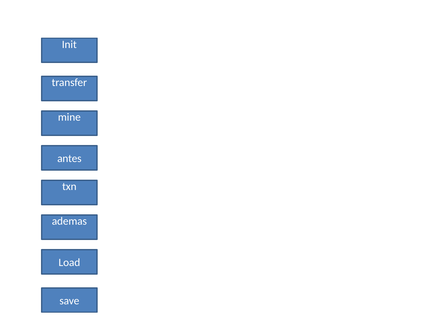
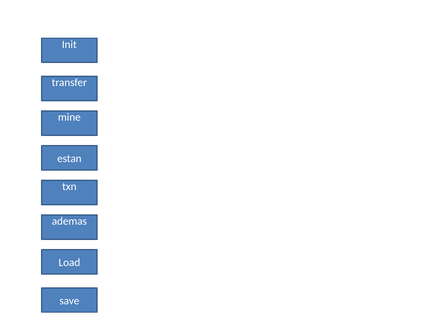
antes: antes -> estan
